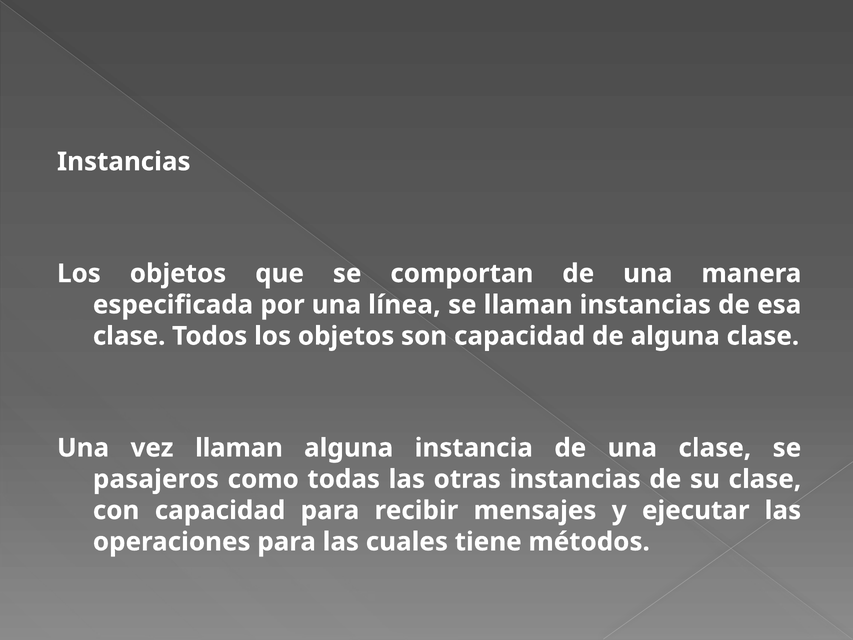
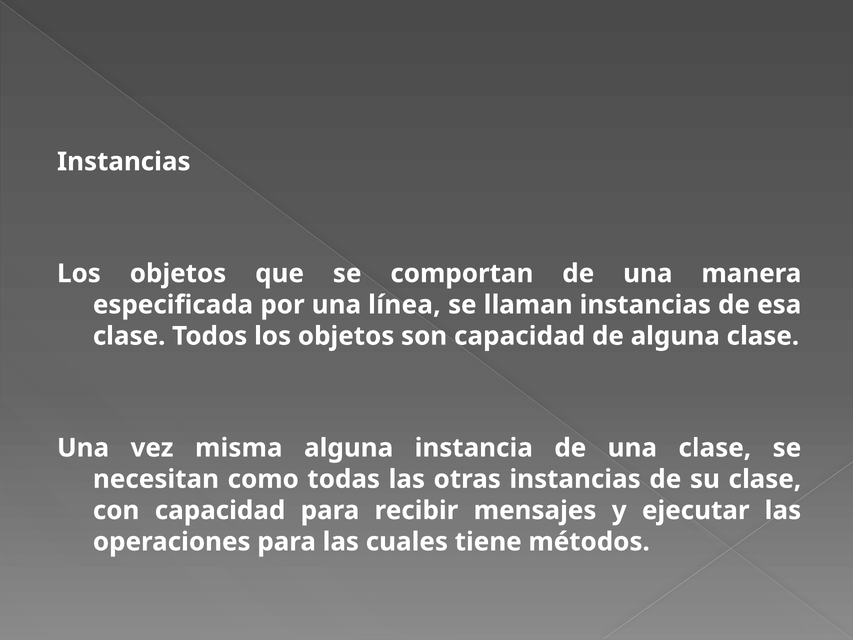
vez llaman: llaman -> misma
pasajeros: pasajeros -> necesitan
